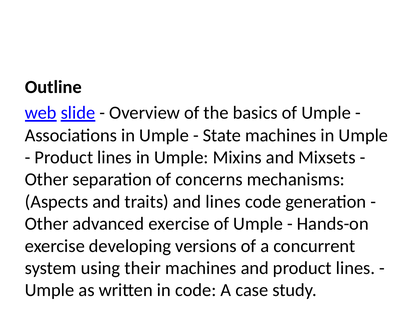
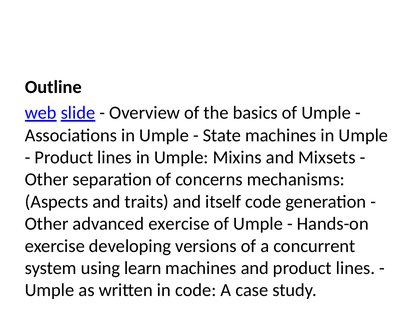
and lines: lines -> itself
their: their -> learn
